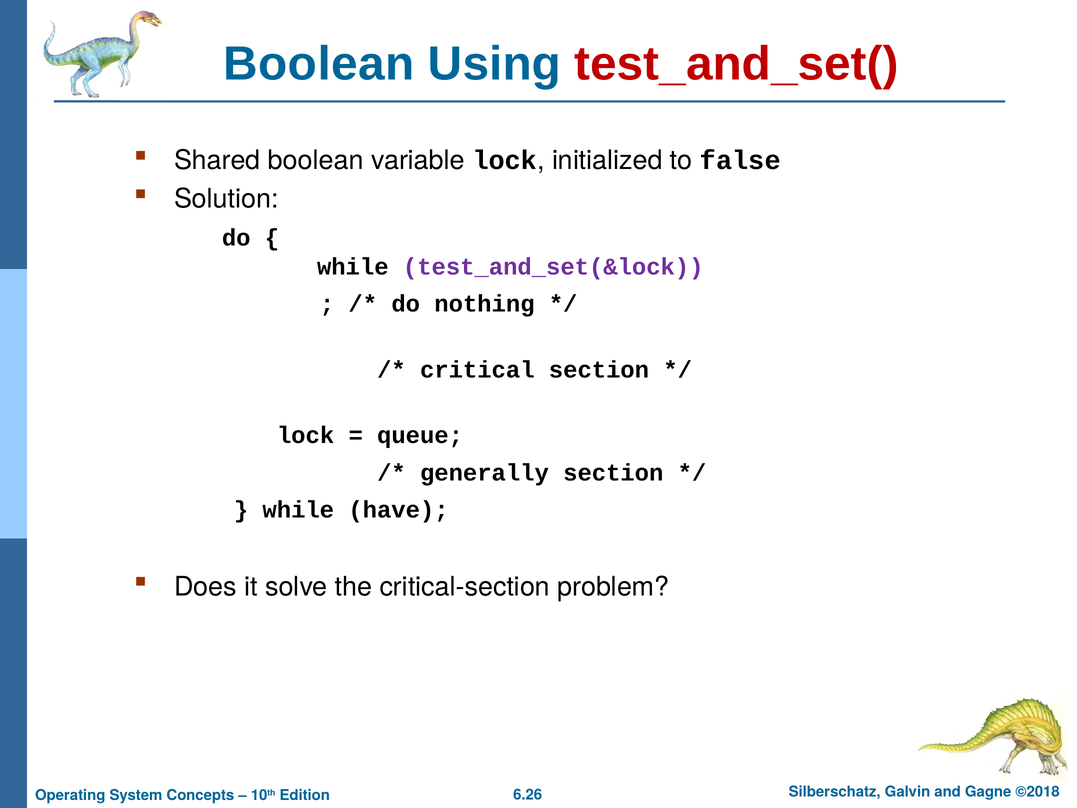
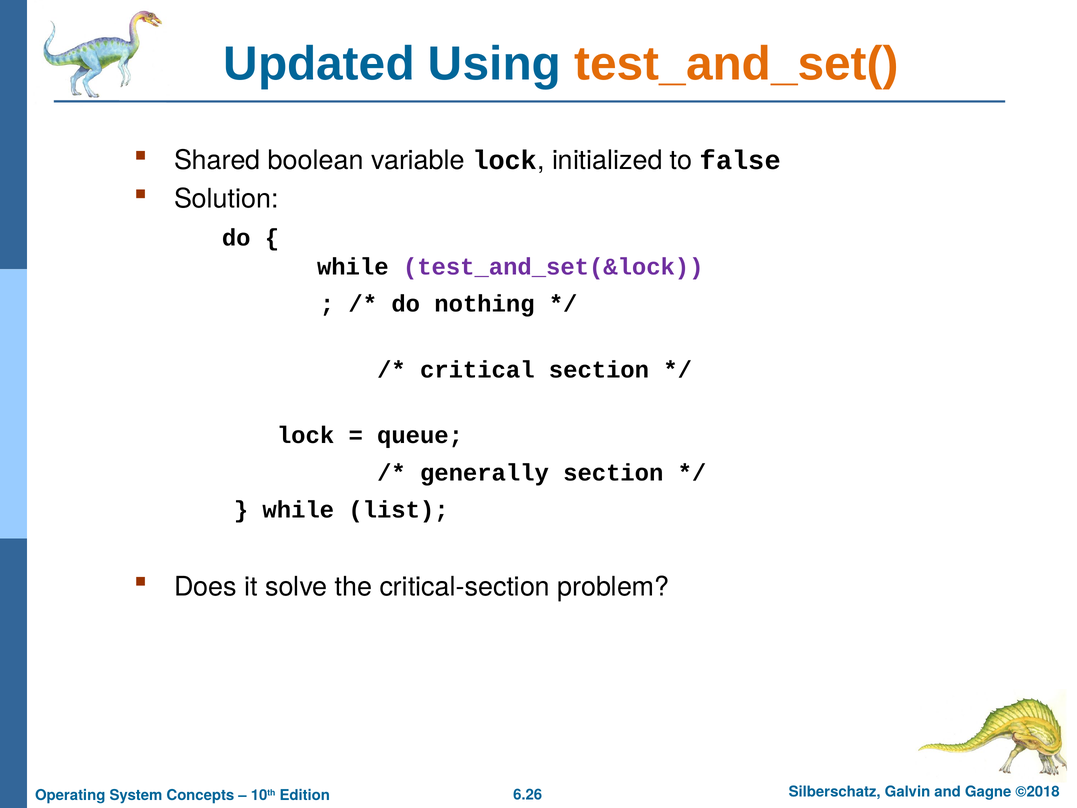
Boolean at (319, 64): Boolean -> Updated
test_and_set( colour: red -> orange
have: have -> list
